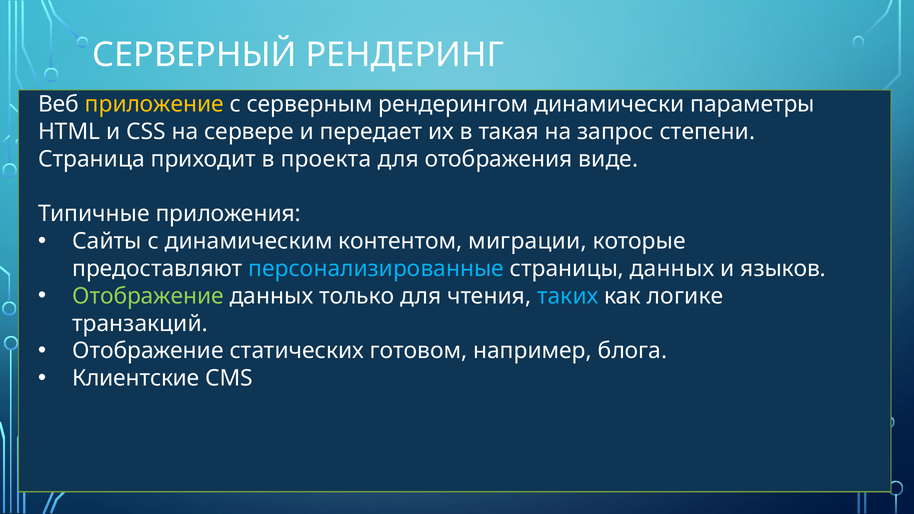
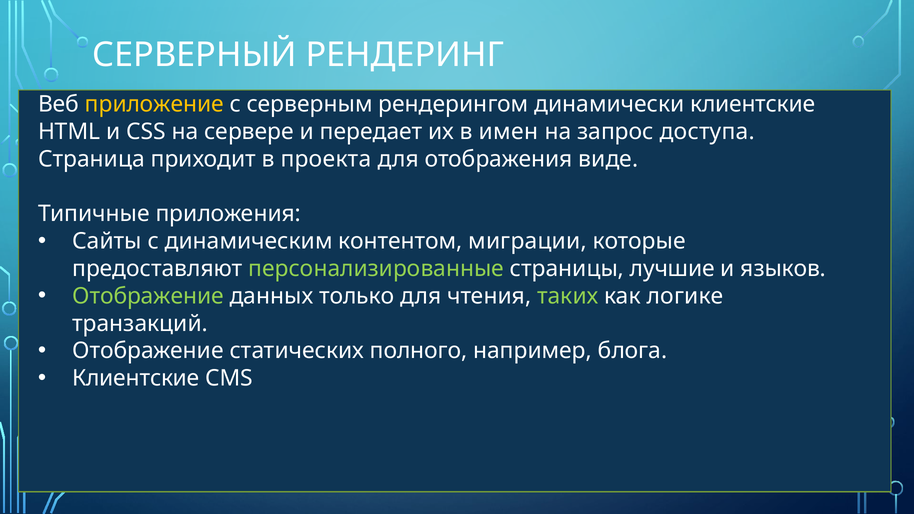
динамически параметры: параметры -> клиентские
такая: такая -> имен
степени: степени -> доступа
персонализированные colour: light blue -> light green
страницы данных: данных -> лучшие
таких colour: light blue -> light green
готовом: готовом -> полного
